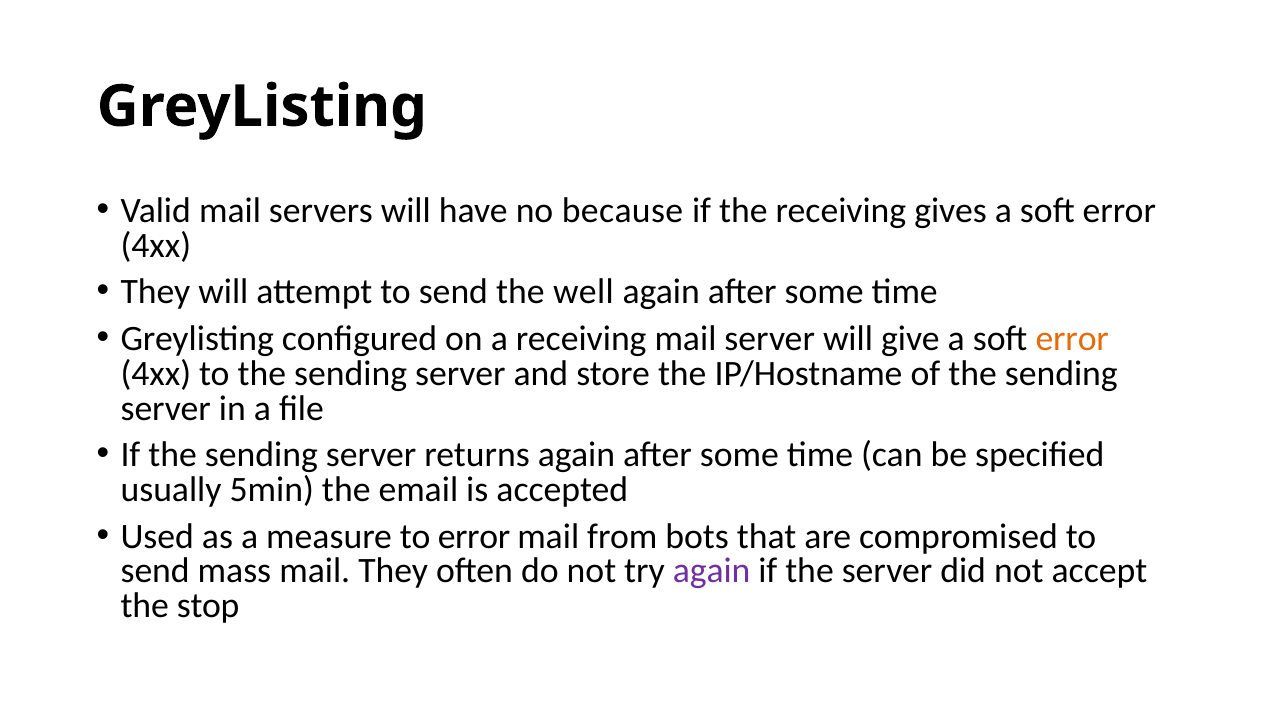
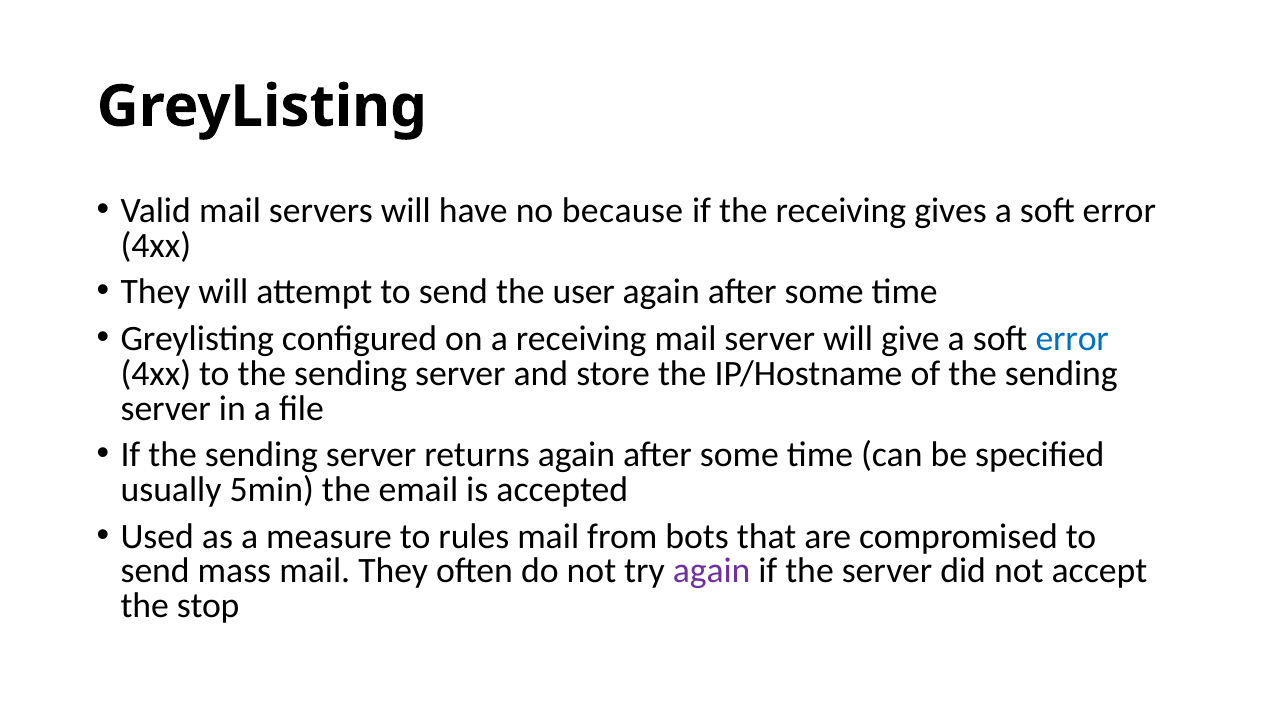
well: well -> user
error at (1072, 339) colour: orange -> blue
to error: error -> rules
